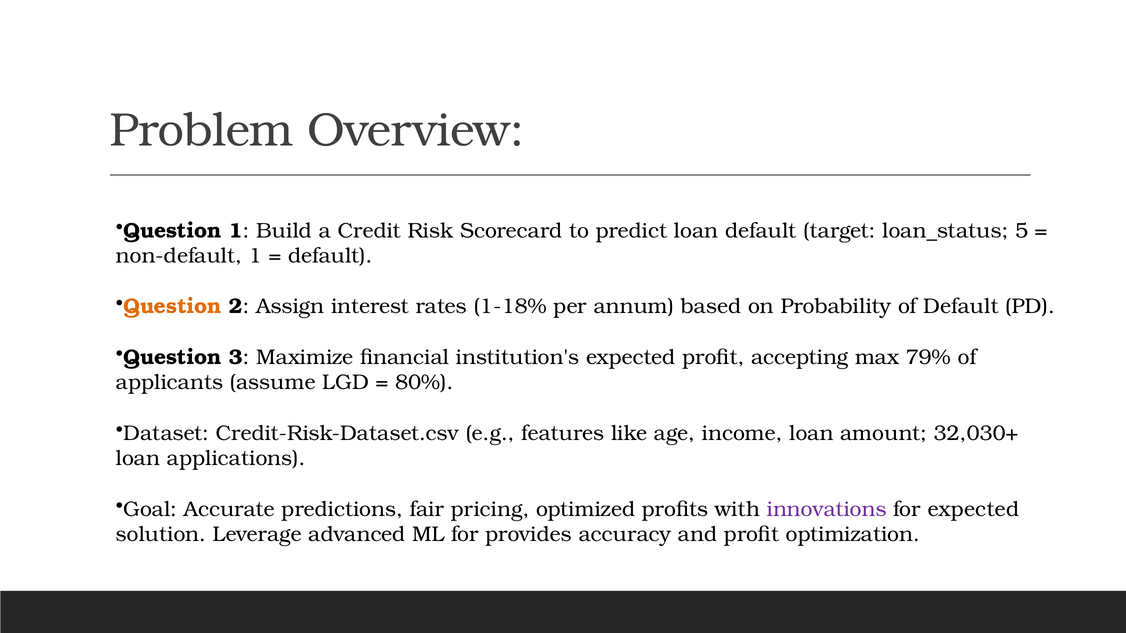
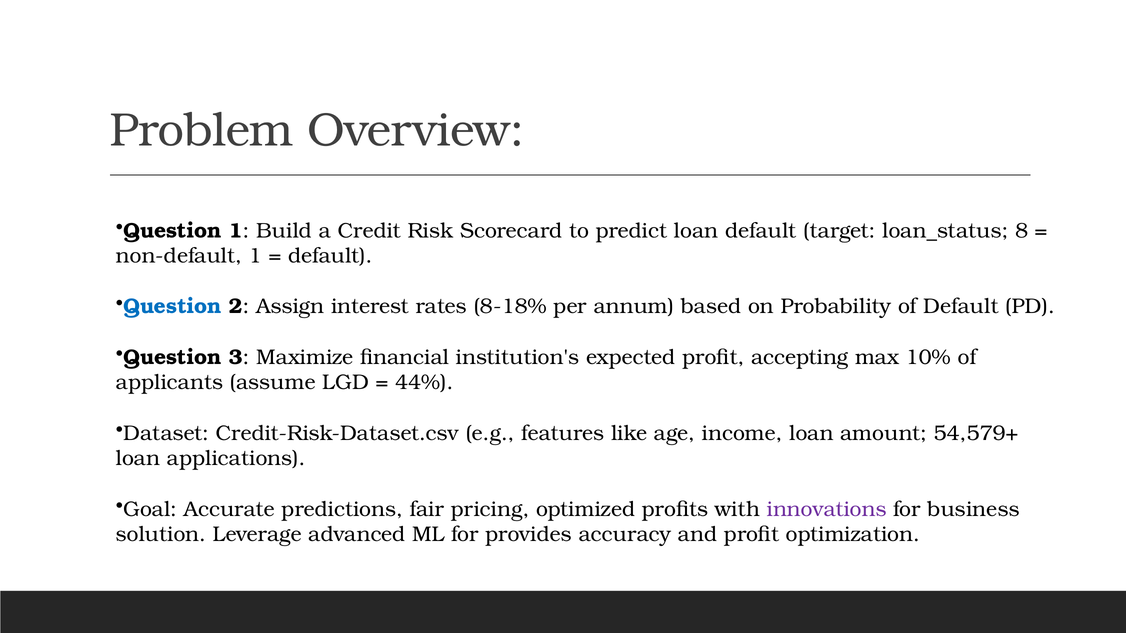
5: 5 -> 8
Question at (172, 307) colour: orange -> blue
1-18%: 1-18% -> 8-18%
79%: 79% -> 10%
80%: 80% -> 44%
32,030+: 32,030+ -> 54,579+
for expected: expected -> business
